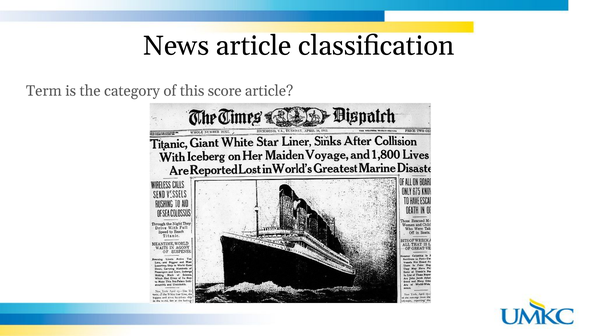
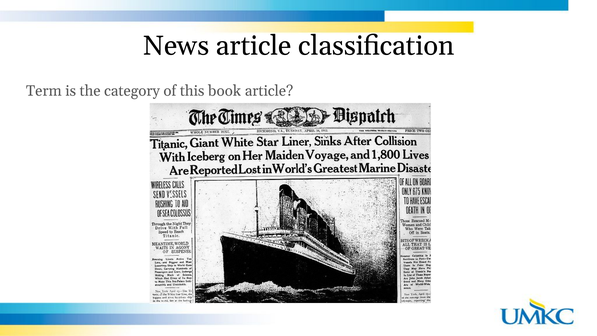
score: score -> book
